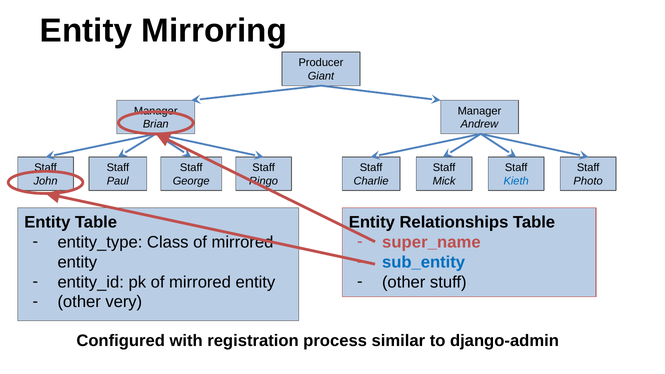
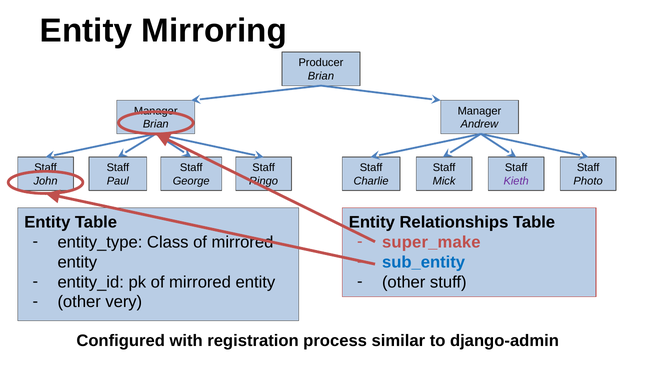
Giant at (321, 76): Giant -> Brian
Kieth colour: blue -> purple
super_name: super_name -> super_make
